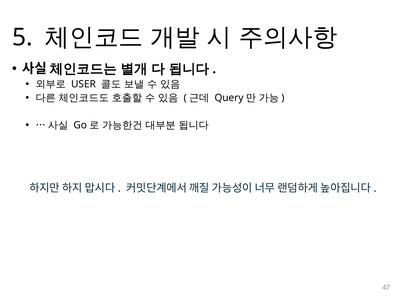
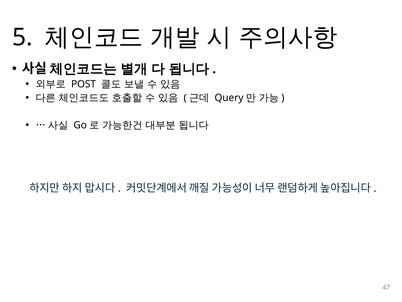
USER: USER -> POST
